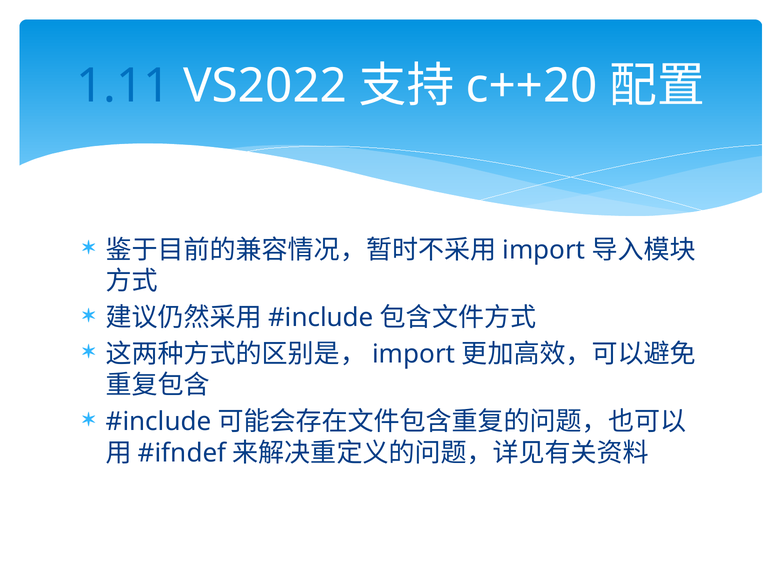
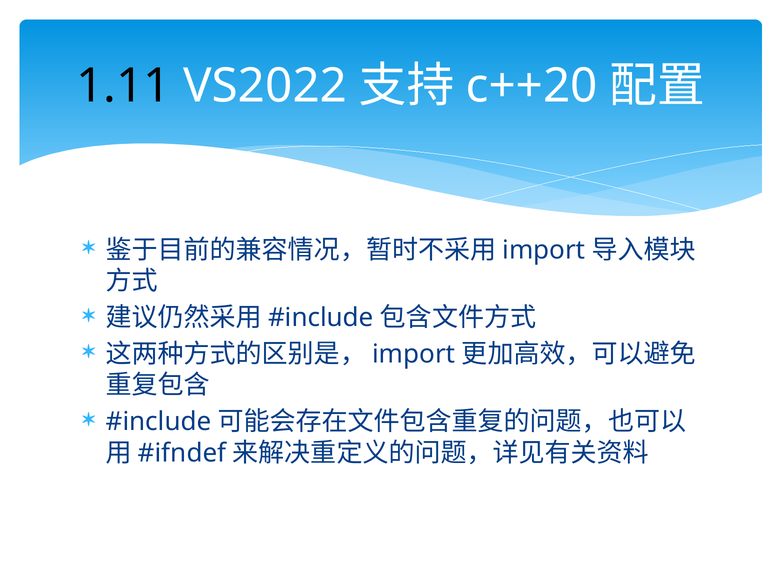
1.11 colour: blue -> black
